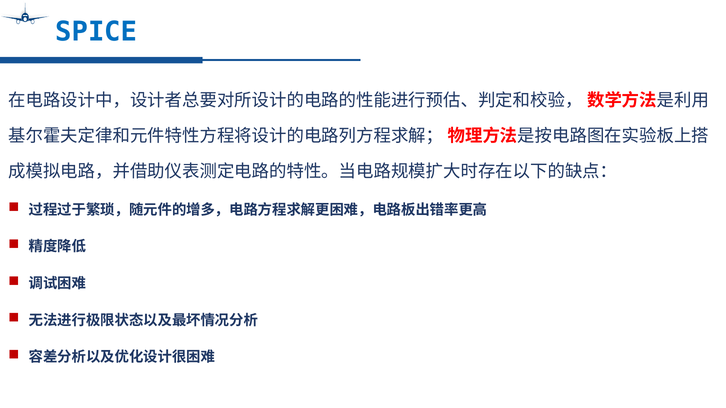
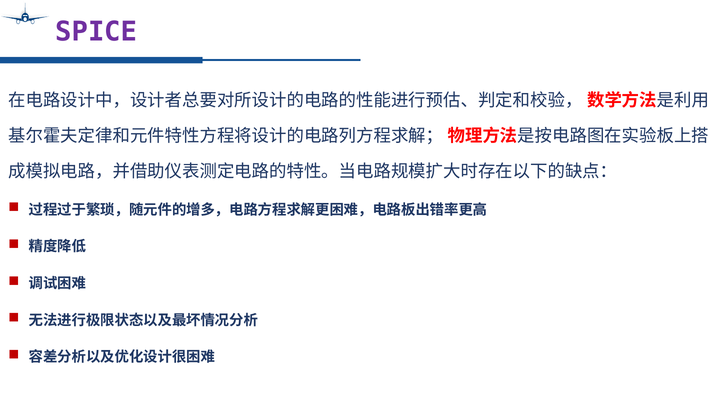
SPICE colour: blue -> purple
